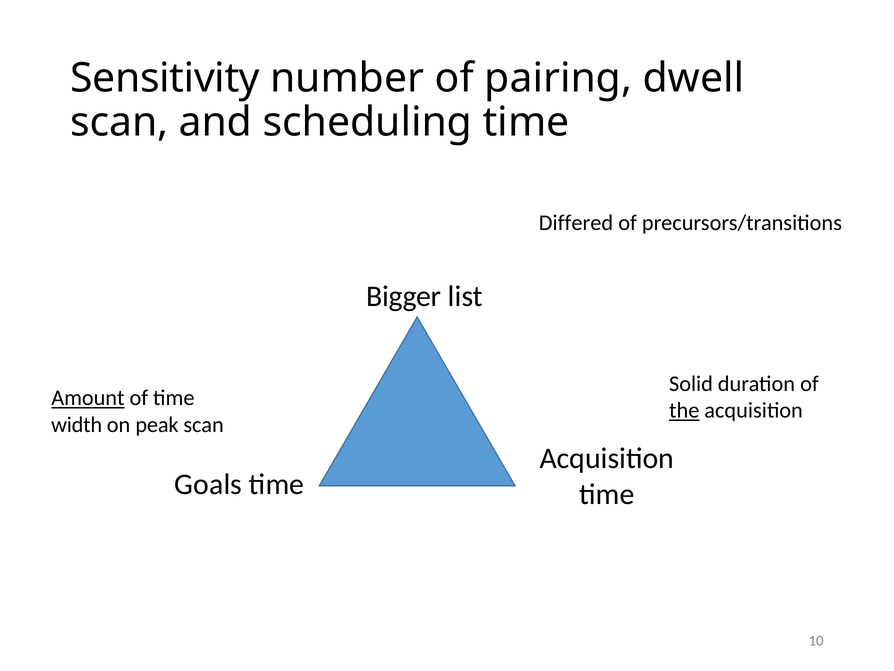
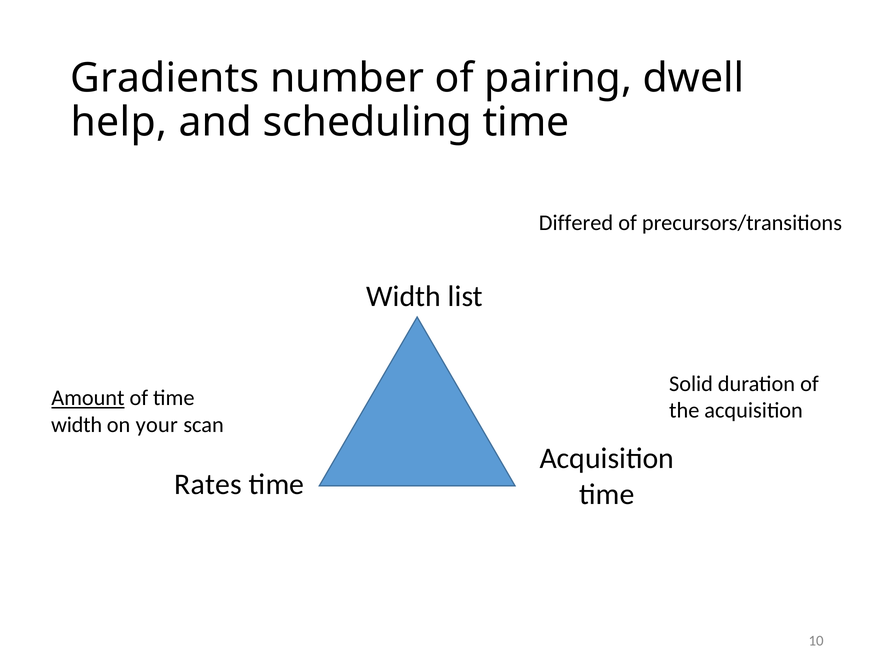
Sensitivity: Sensitivity -> Gradients
scan at (119, 122): scan -> help
Bigger at (404, 296): Bigger -> Width
the underline: present -> none
peak: peak -> your
Goals: Goals -> Rates
